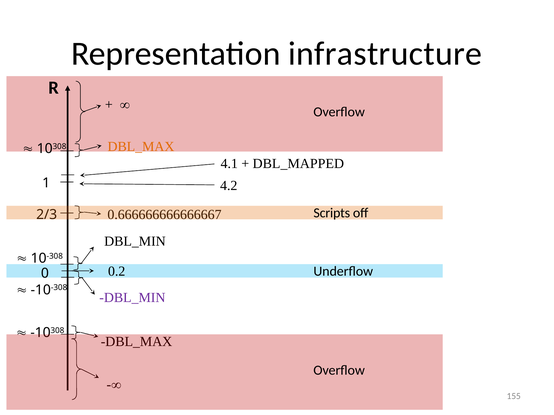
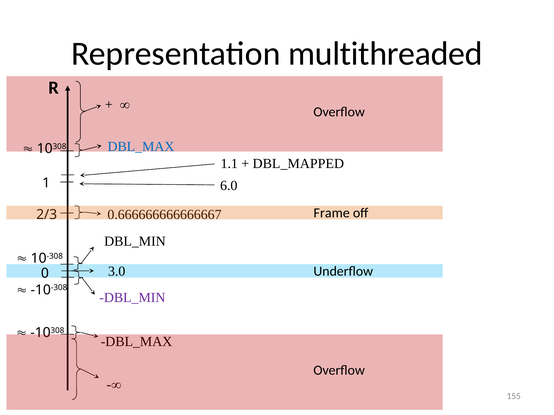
infrastructure: infrastructure -> multithreaded
DBL_MAX at (141, 147) colour: orange -> blue
4.1: 4.1 -> 1.1
4.2: 4.2 -> 6.0
Scripts: Scripts -> Frame
0.2: 0.2 -> 3.0
